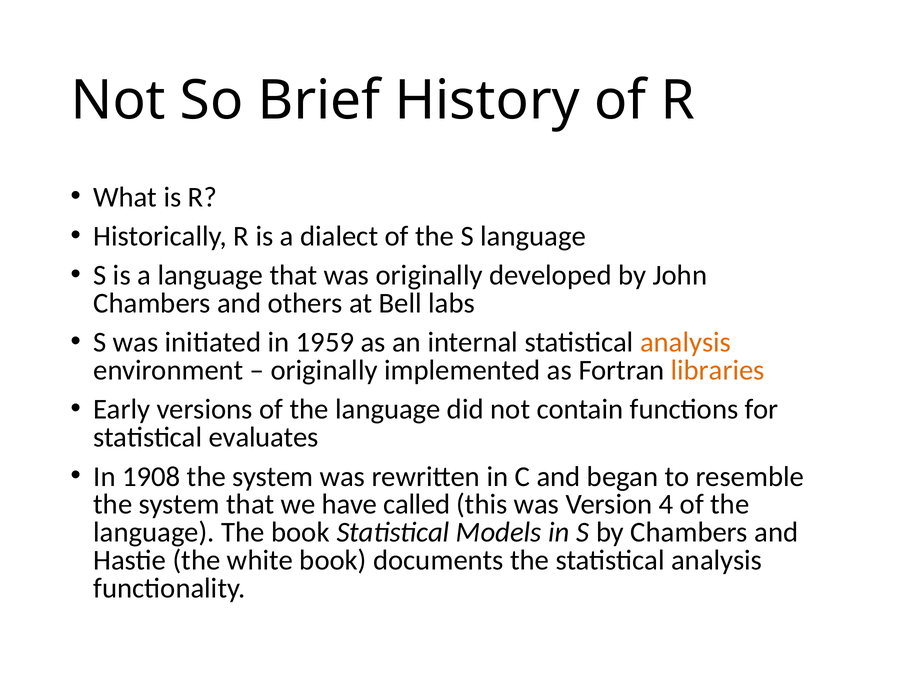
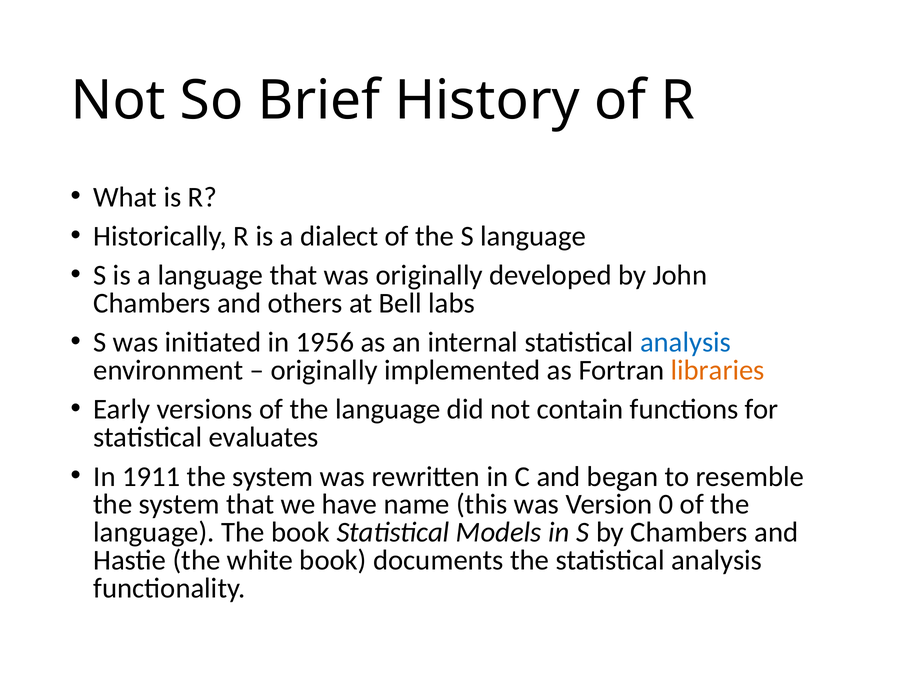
1959: 1959 -> 1956
analysis at (686, 342) colour: orange -> blue
1908: 1908 -> 1911
called: called -> name
4: 4 -> 0
